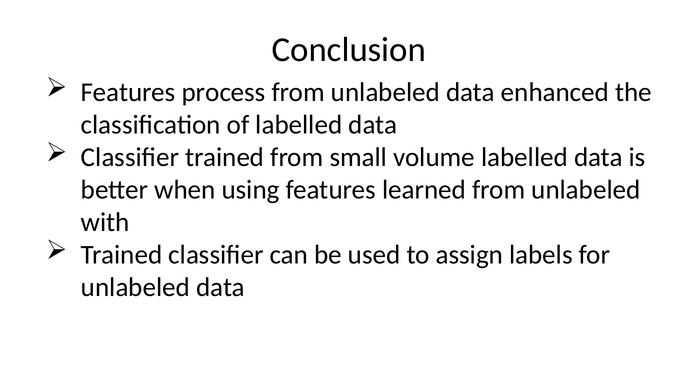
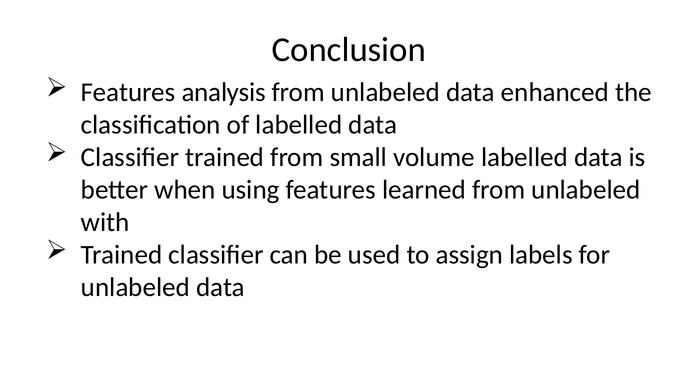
process: process -> analysis
